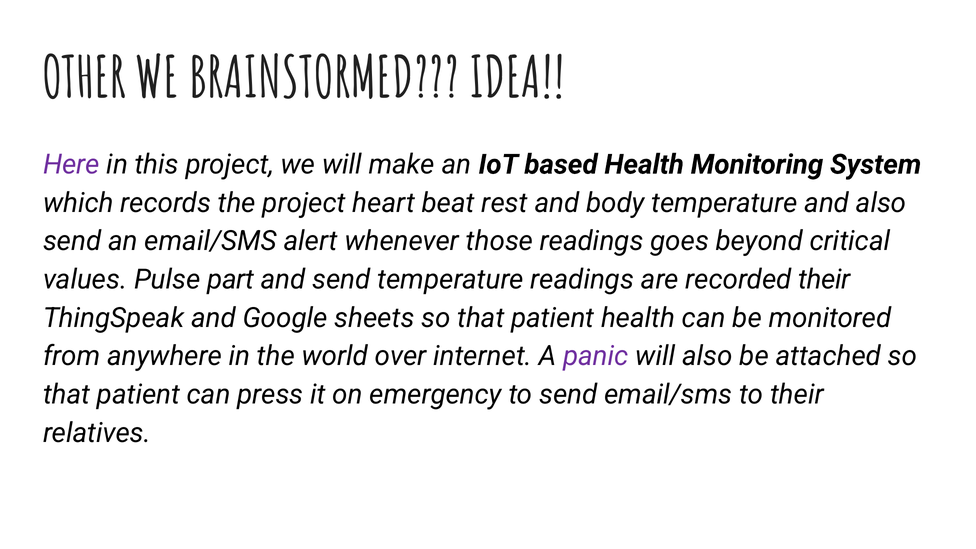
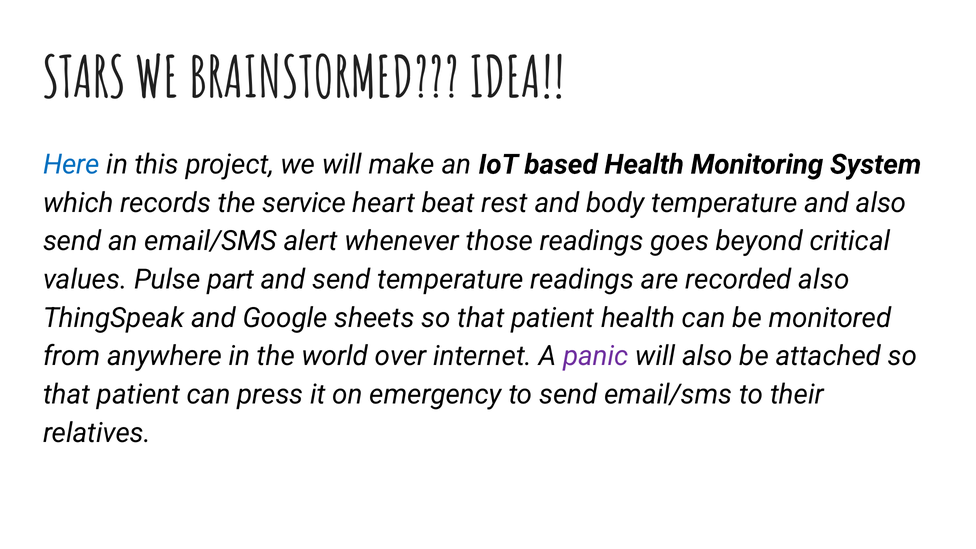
OTHER: OTHER -> STARS
Here colour: purple -> blue
the project: project -> service
recorded their: their -> also
